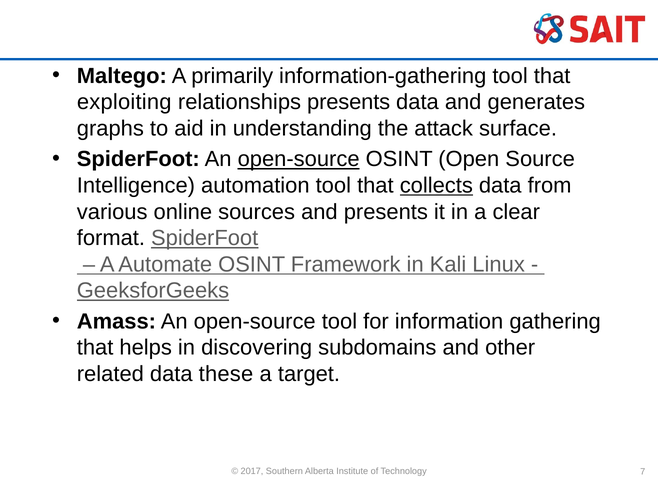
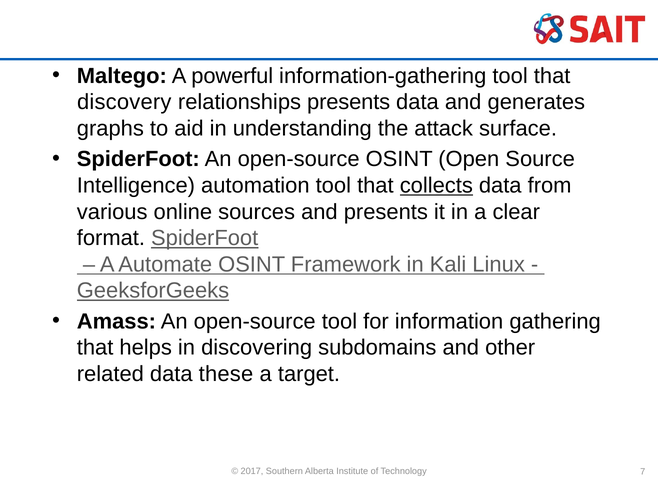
primarily: primarily -> powerful
exploiting: exploiting -> discovery
open-source at (299, 159) underline: present -> none
